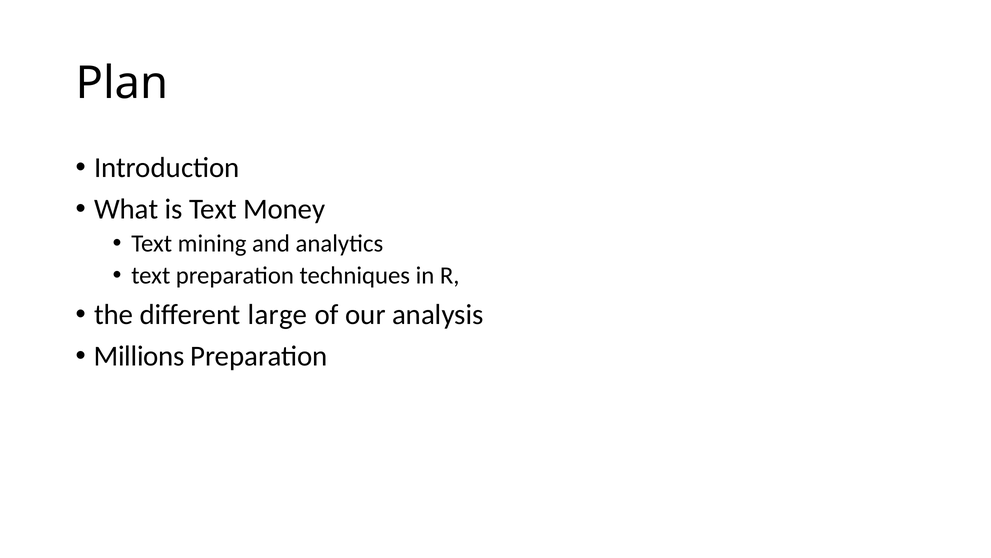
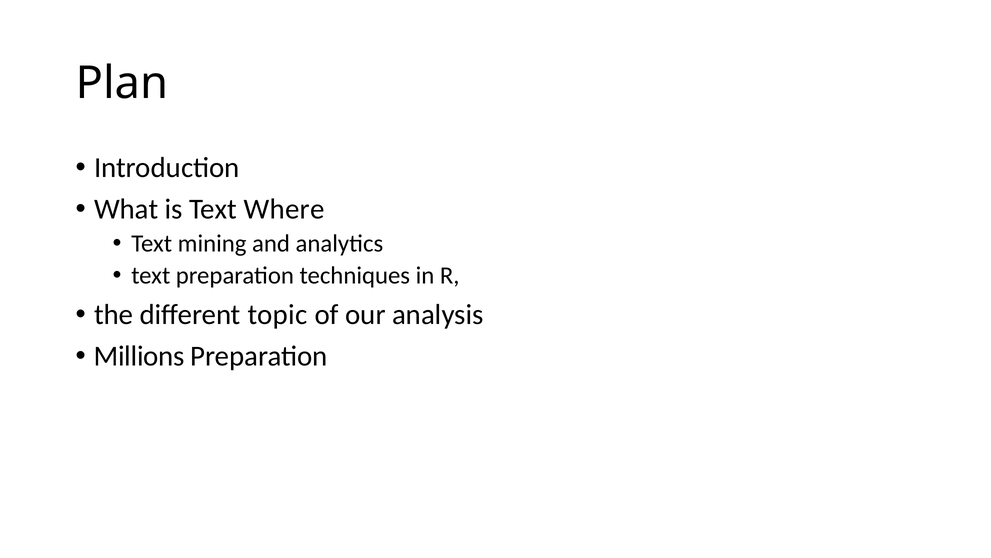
Money: Money -> Where
large: large -> topic
